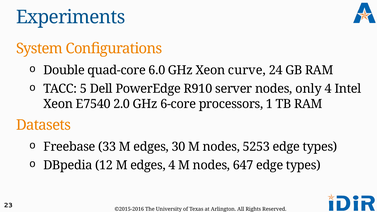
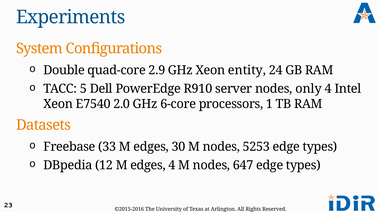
6.0: 6.0 -> 2.9
curve: curve -> entity
